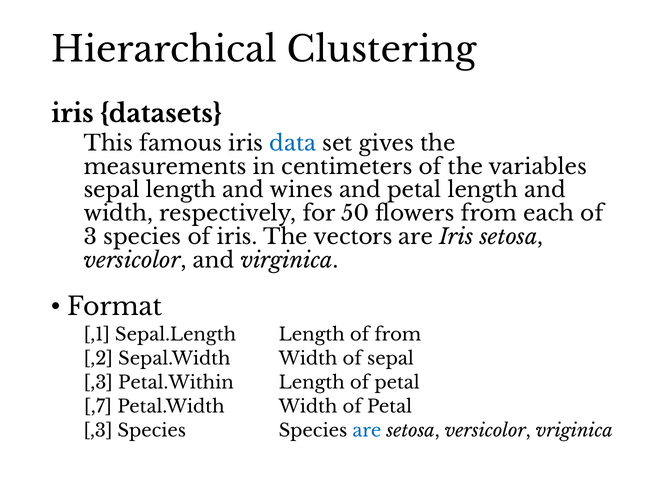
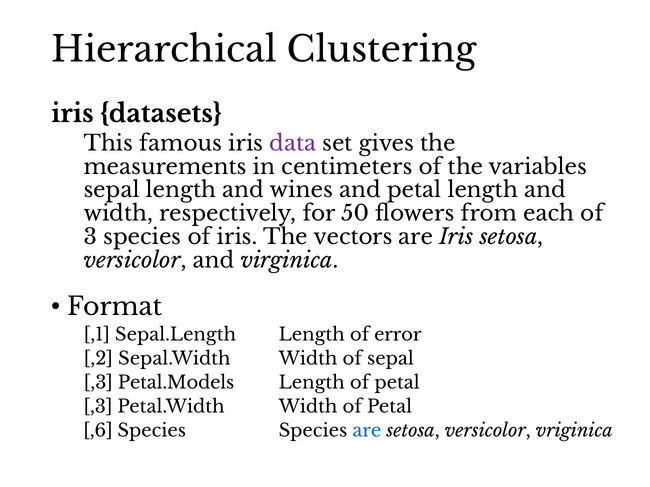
data colour: blue -> purple
of from: from -> error
Petal.Within: Petal.Within -> Petal.Models
,7 at (98, 407): ,7 -> ,3
,3 at (98, 431): ,3 -> ,6
